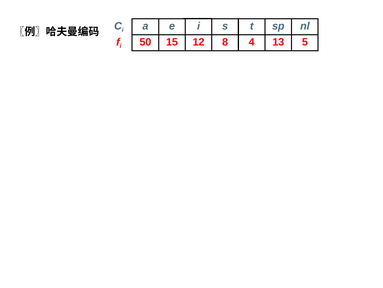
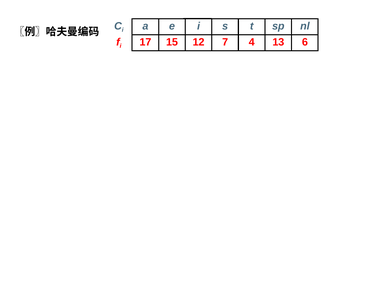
50: 50 -> 17
8: 8 -> 7
5: 5 -> 6
